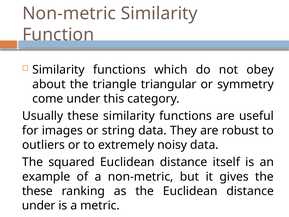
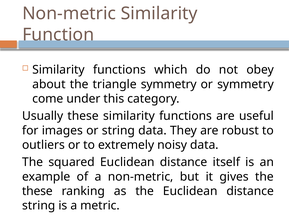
triangle triangular: triangular -> symmetry
under at (39, 205): under -> string
